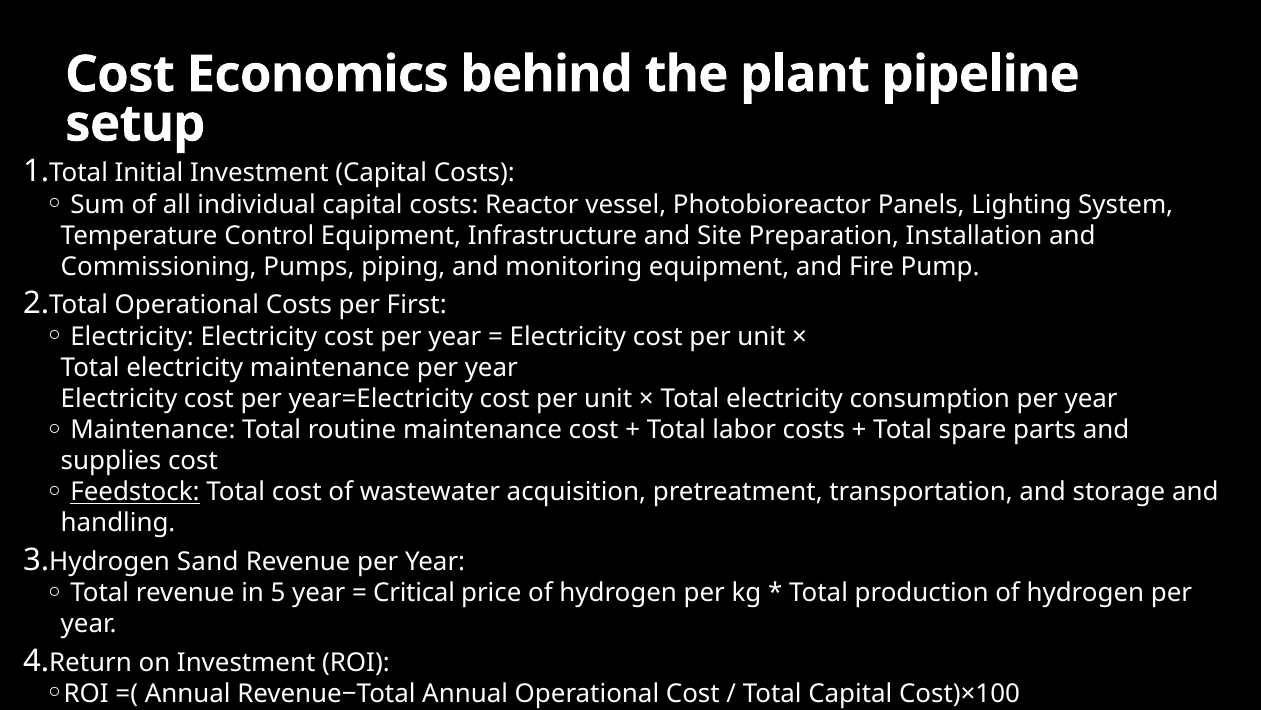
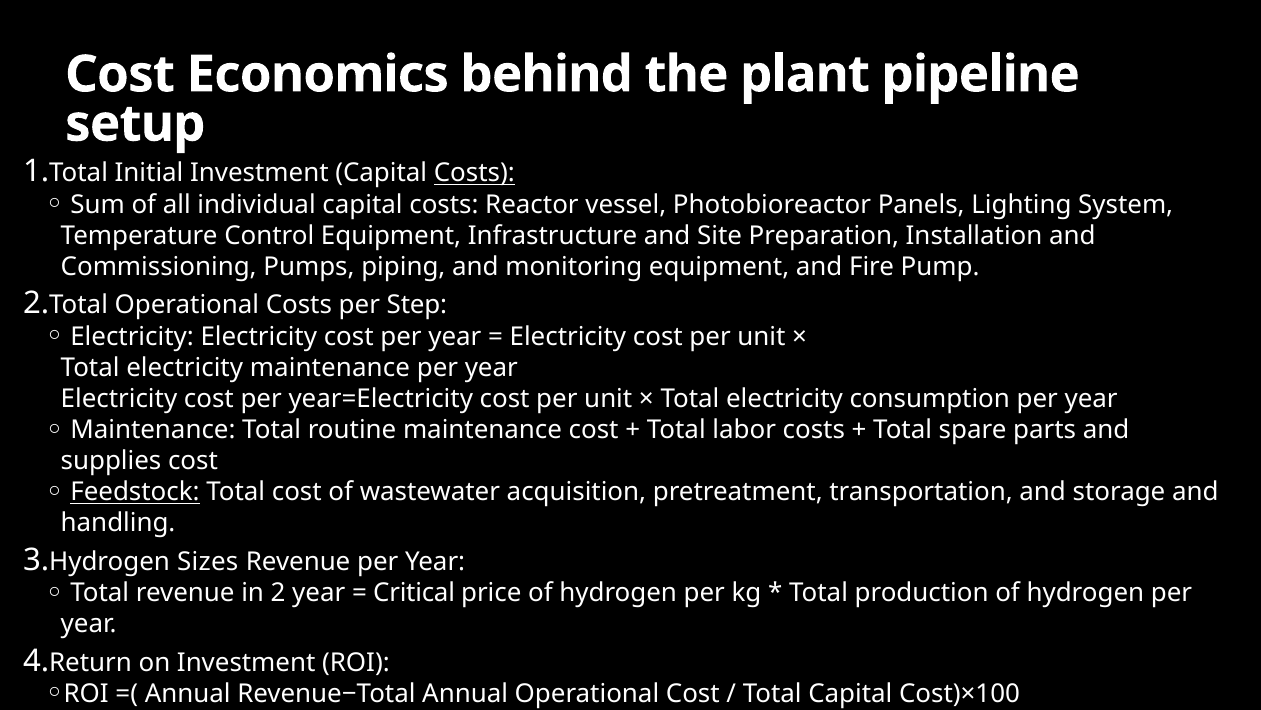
Costs at (474, 173) underline: none -> present
First: First -> Step
Sand: Sand -> Sizes
in 5: 5 -> 2
